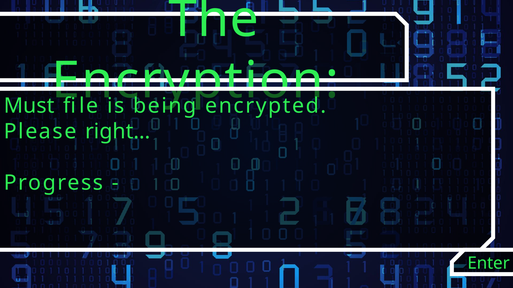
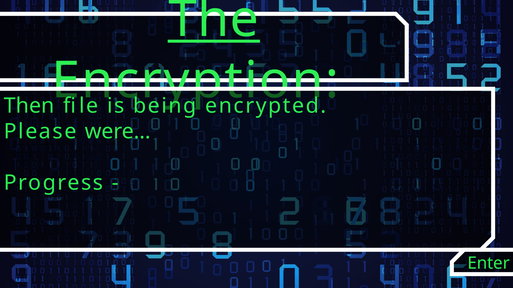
The underline: none -> present
Must: Must -> Then
right…: right… -> were…
